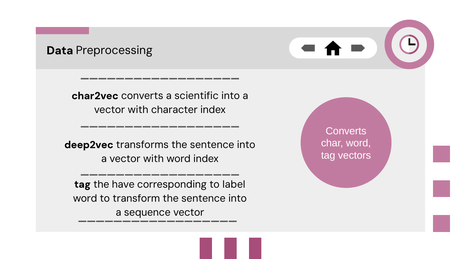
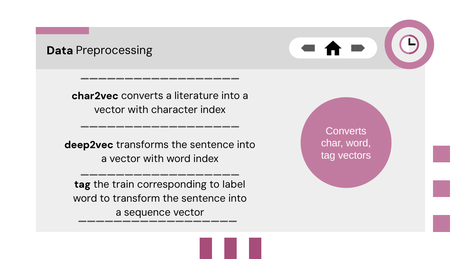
scientific: scientific -> literature
have: have -> train
